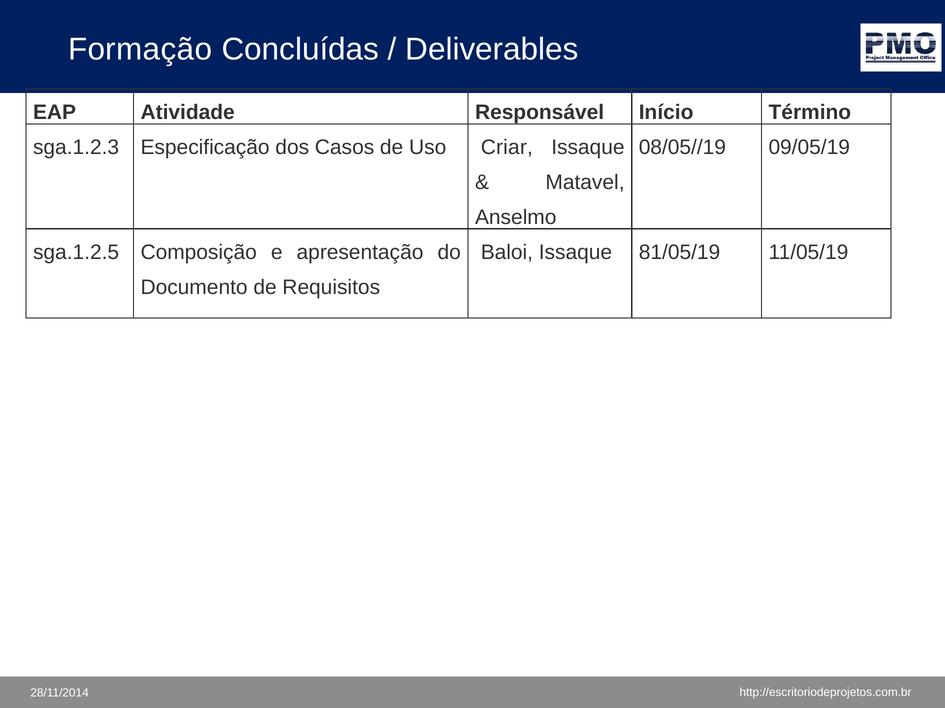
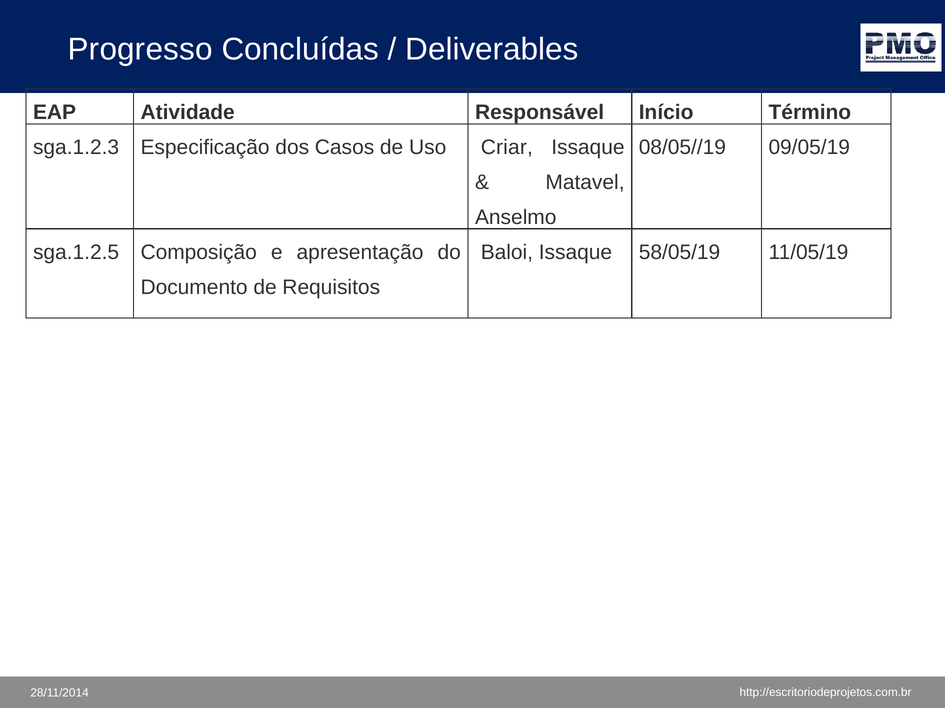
Formação: Formação -> Progresso
81/05/19: 81/05/19 -> 58/05/19
